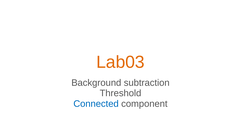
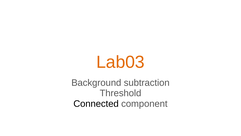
Connected colour: blue -> black
